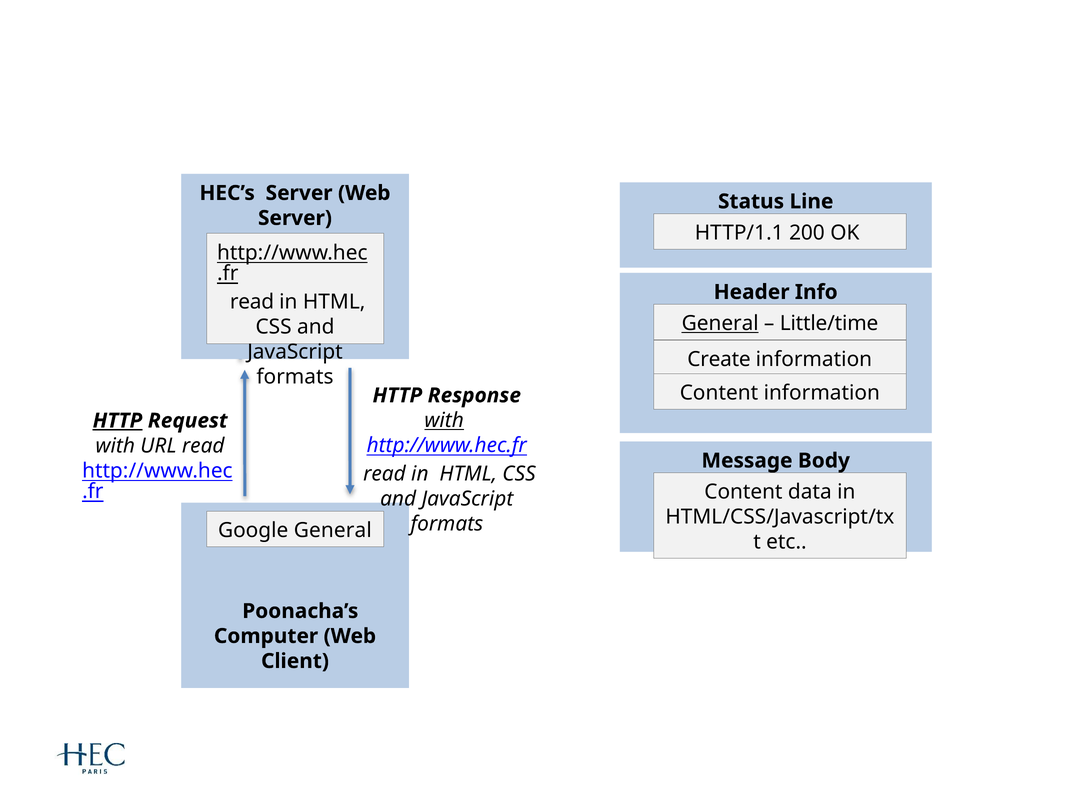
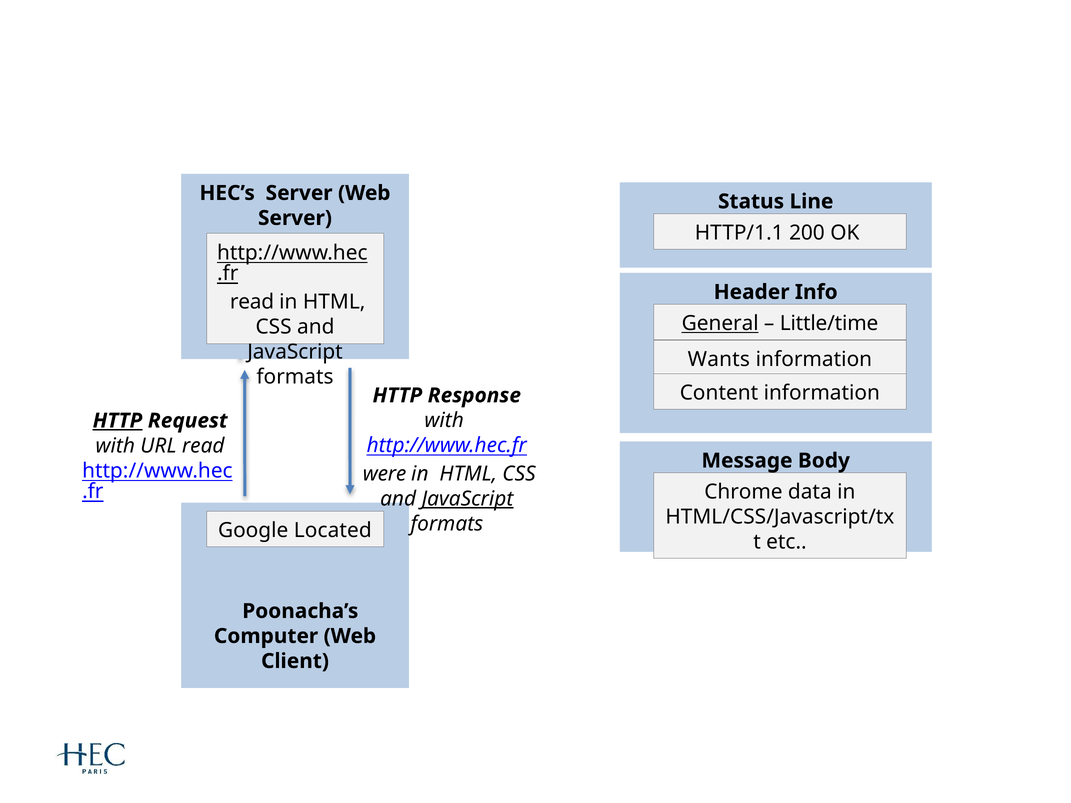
Create: Create -> Wants
with at (444, 421) underline: present -> none
read at (384, 474): read -> were
Content at (743, 492): Content -> Chrome
JavaScript at (467, 499) underline: none -> present
Google General: General -> Located
